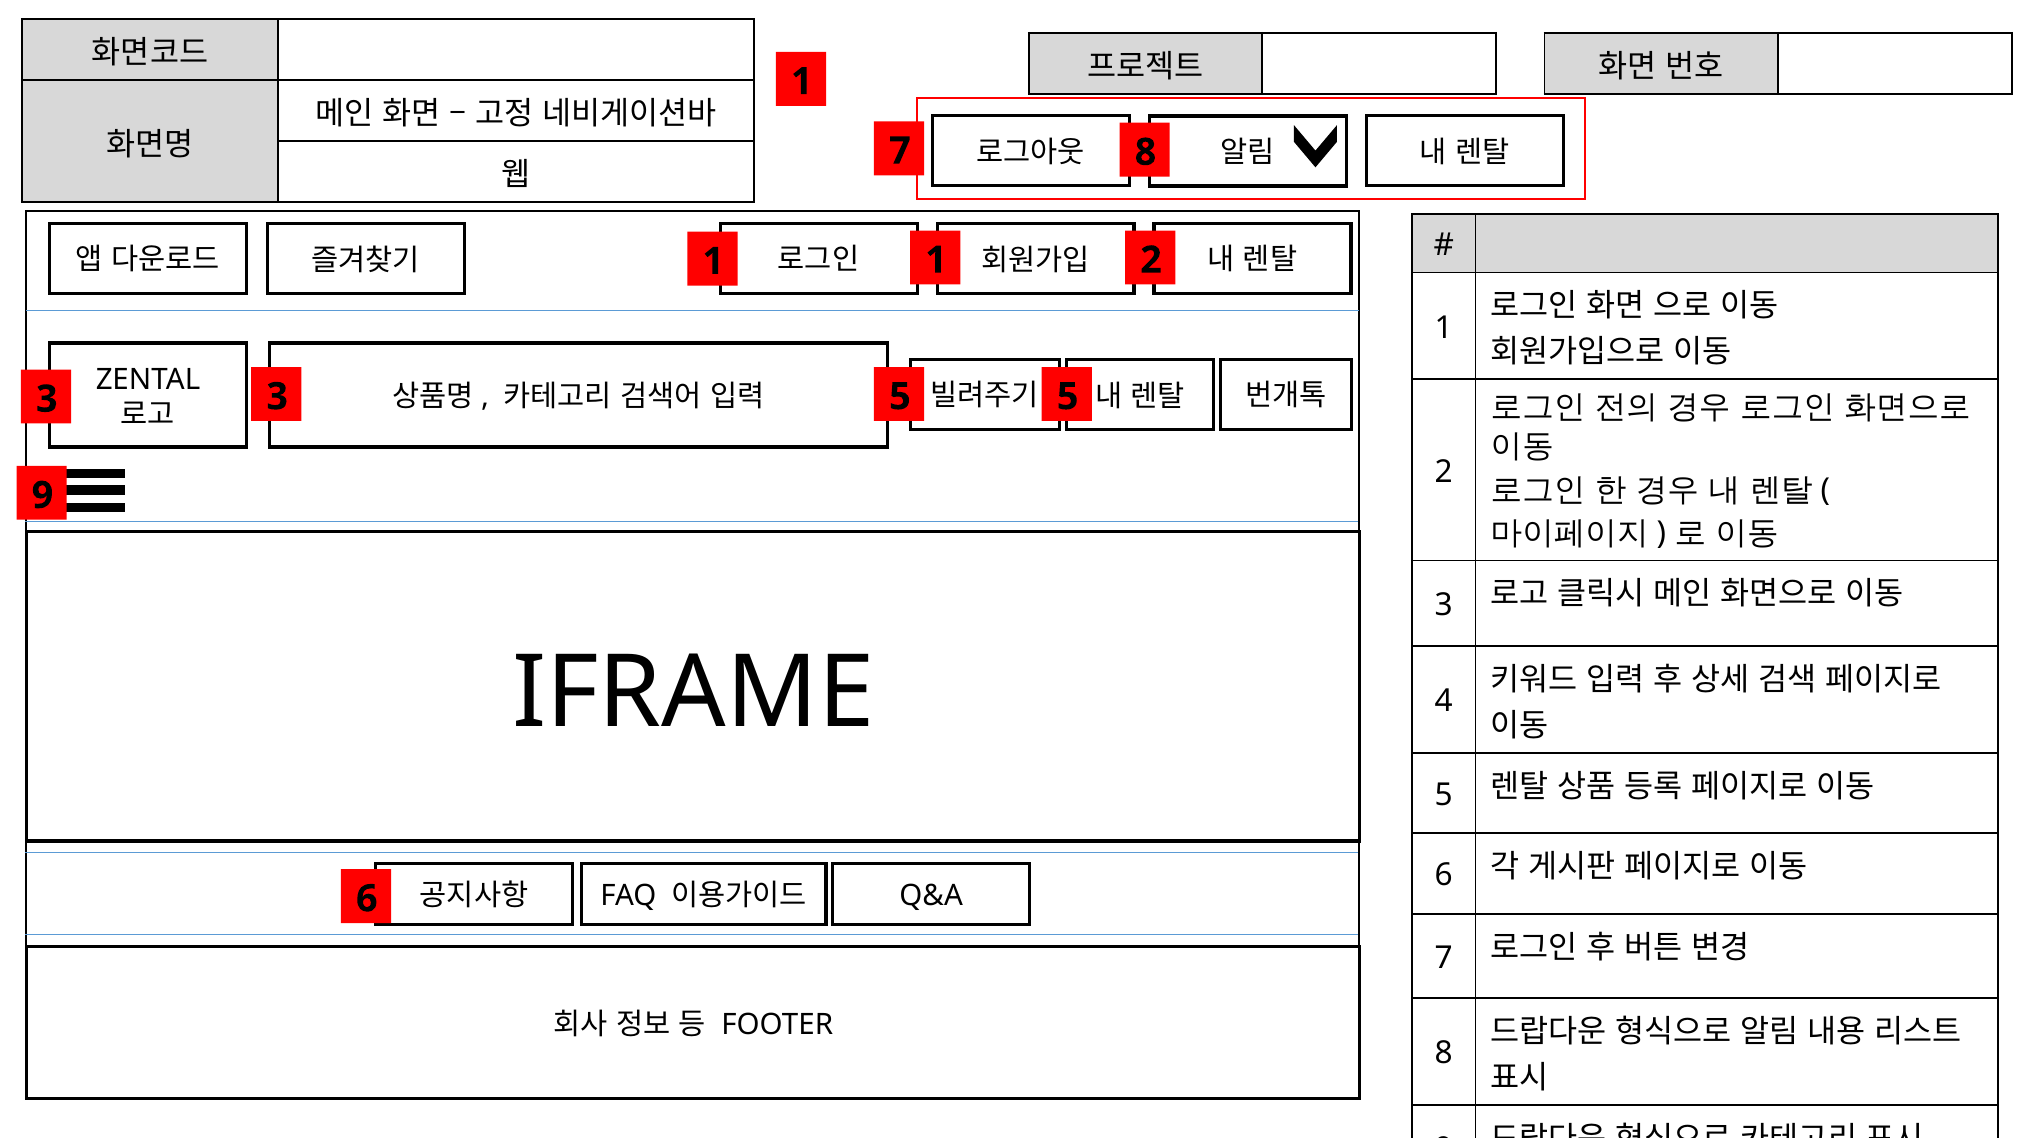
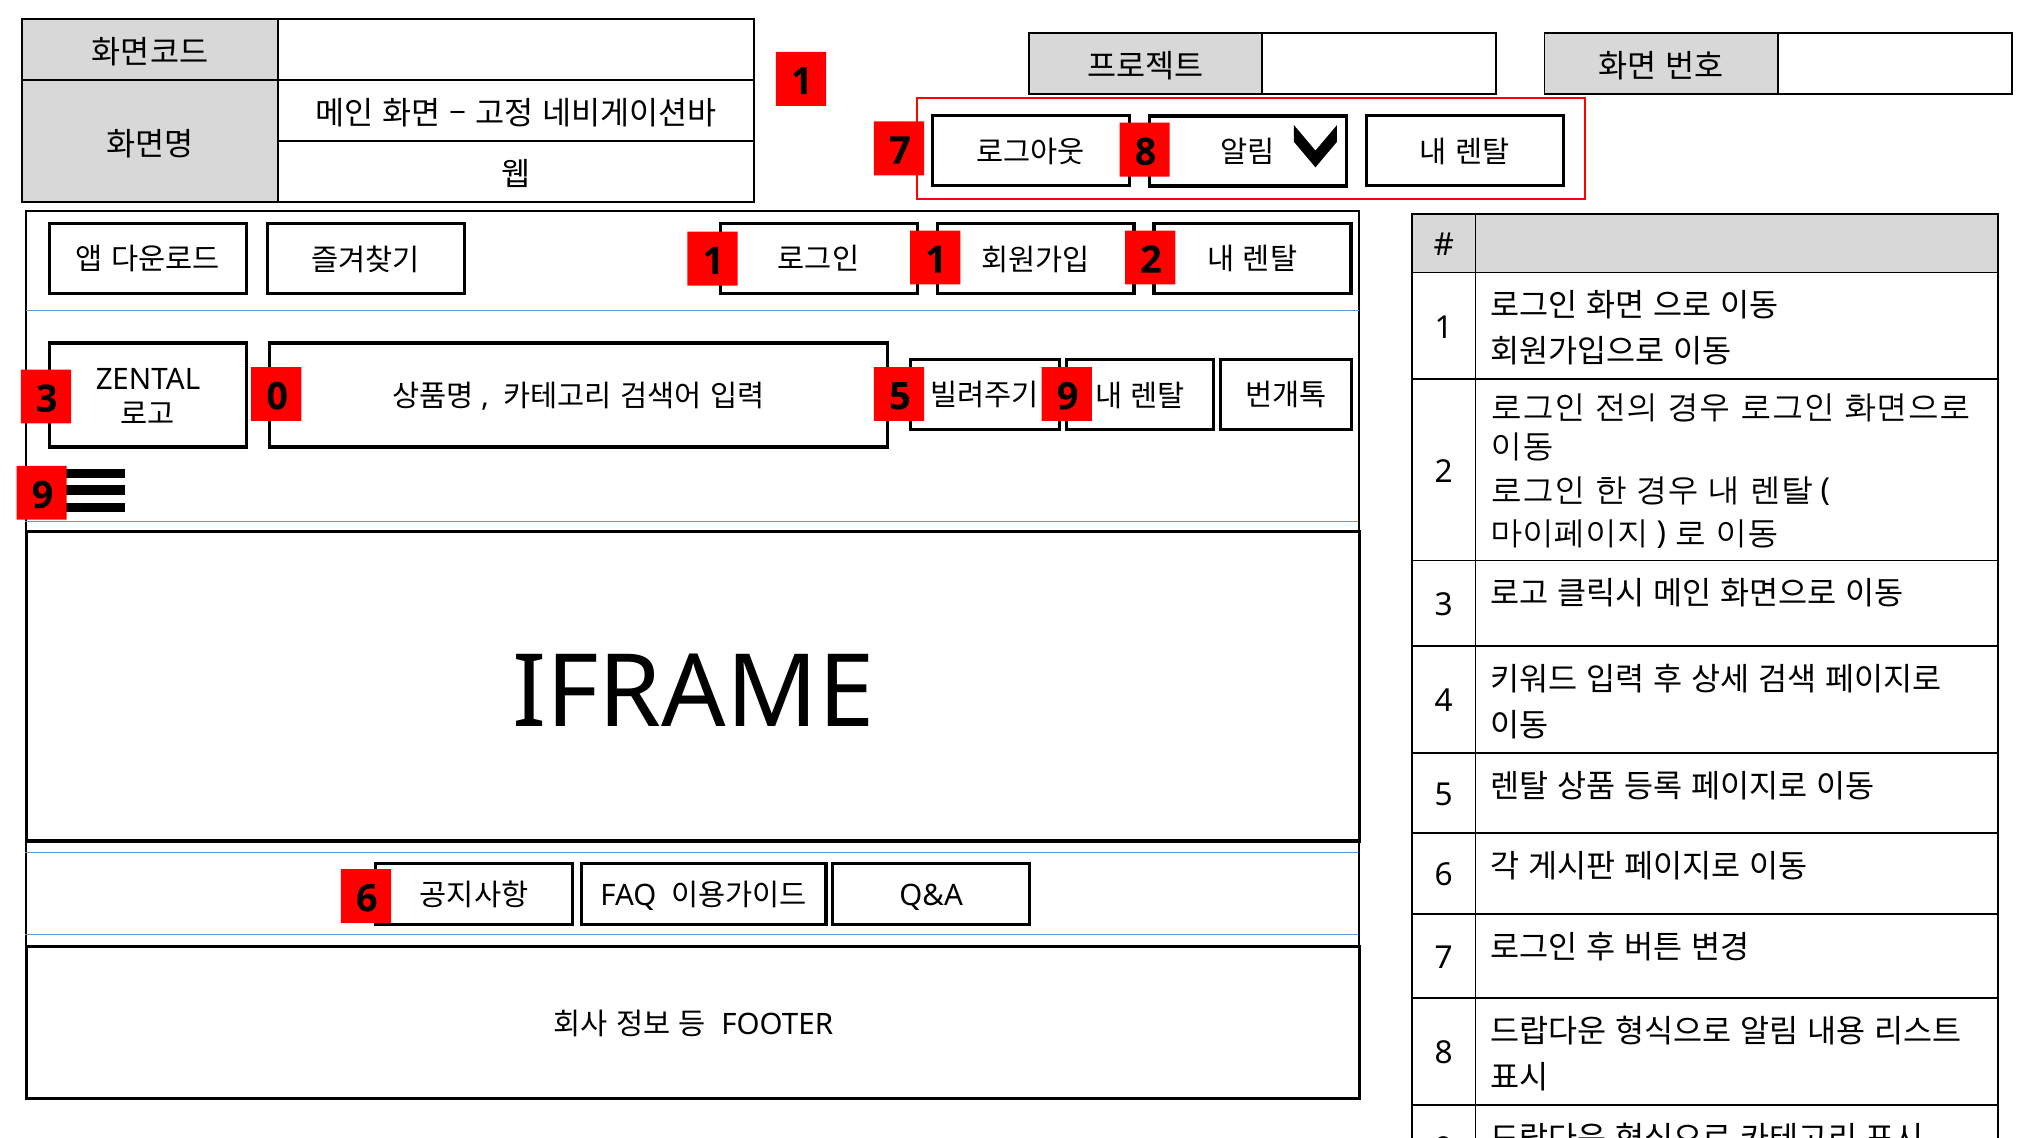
3 3: 3 -> 0
5 5: 5 -> 9
